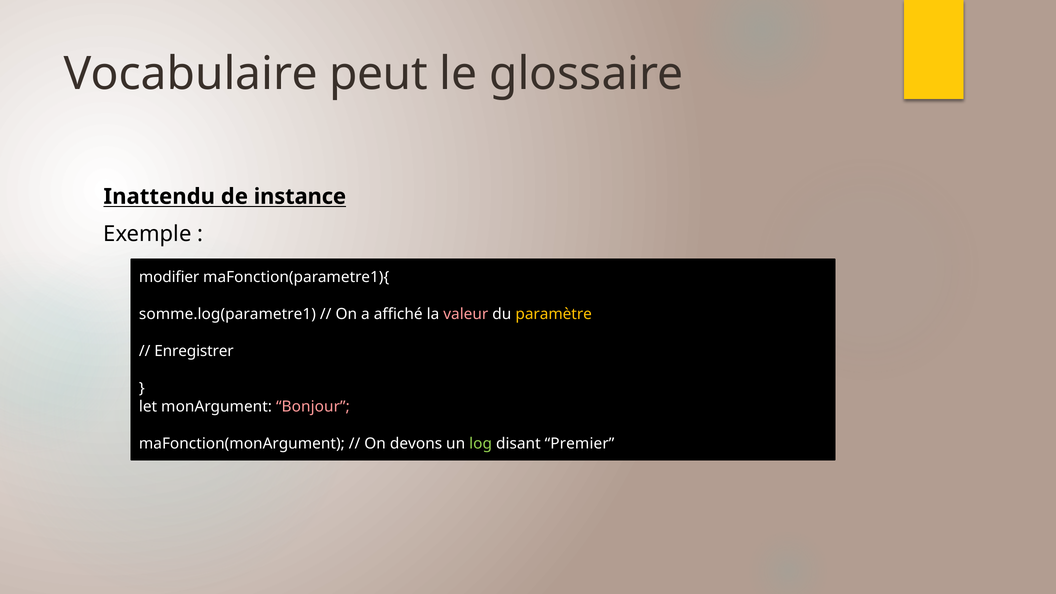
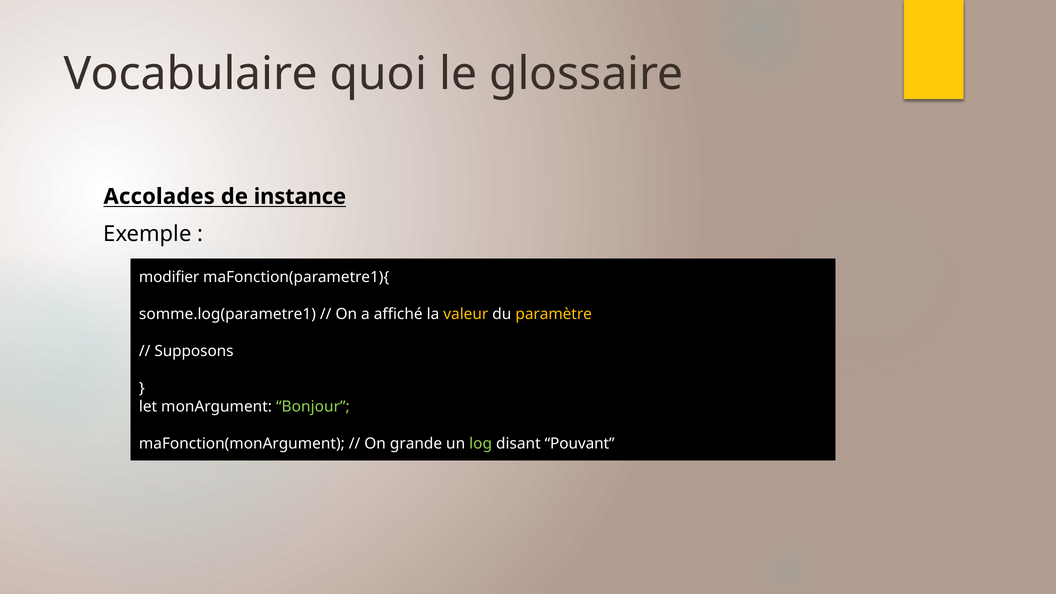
peut: peut -> quoi
Inattendu: Inattendu -> Accolades
valeur colour: pink -> yellow
Enregistrer: Enregistrer -> Supposons
Bonjour colour: pink -> light green
devons: devons -> grande
Premier: Premier -> Pouvant
